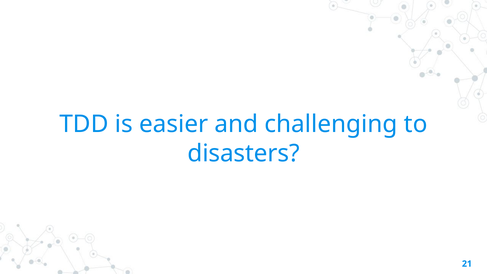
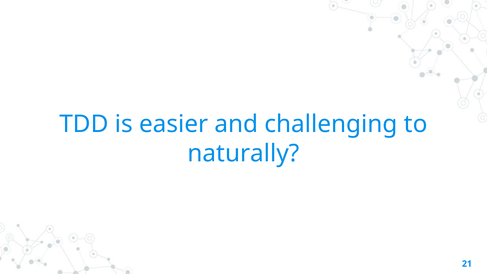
disasters: disasters -> naturally
